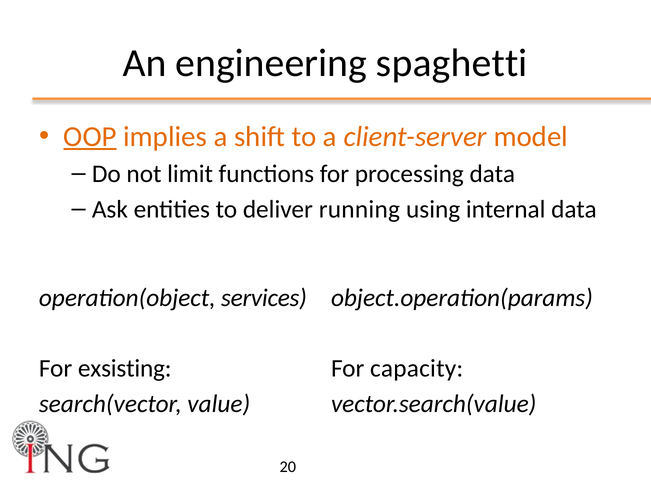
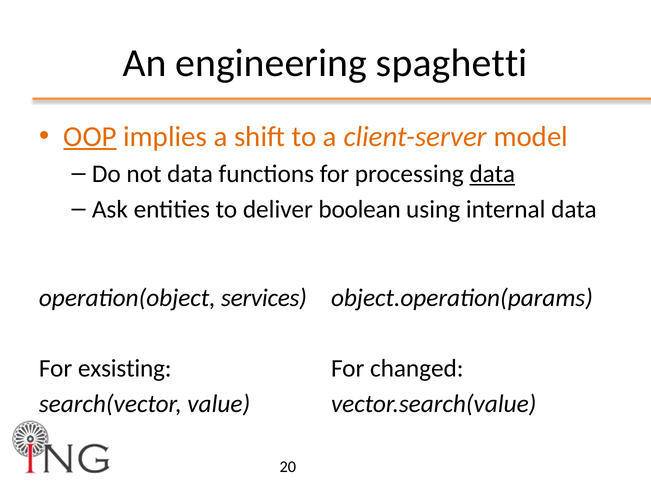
not limit: limit -> data
data at (492, 174) underline: none -> present
running: running -> boolean
capacity: capacity -> changed
